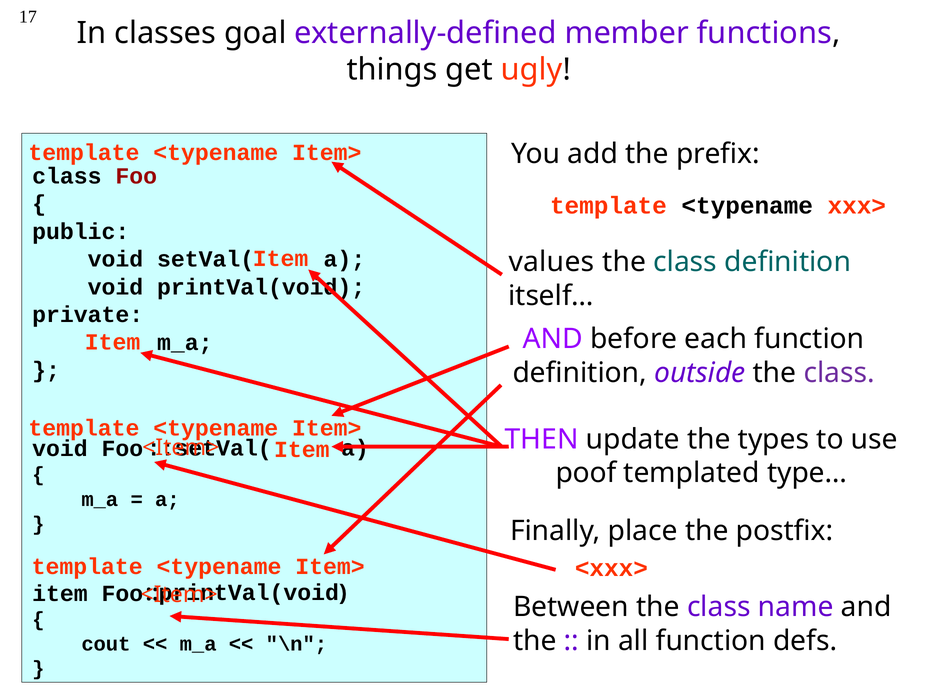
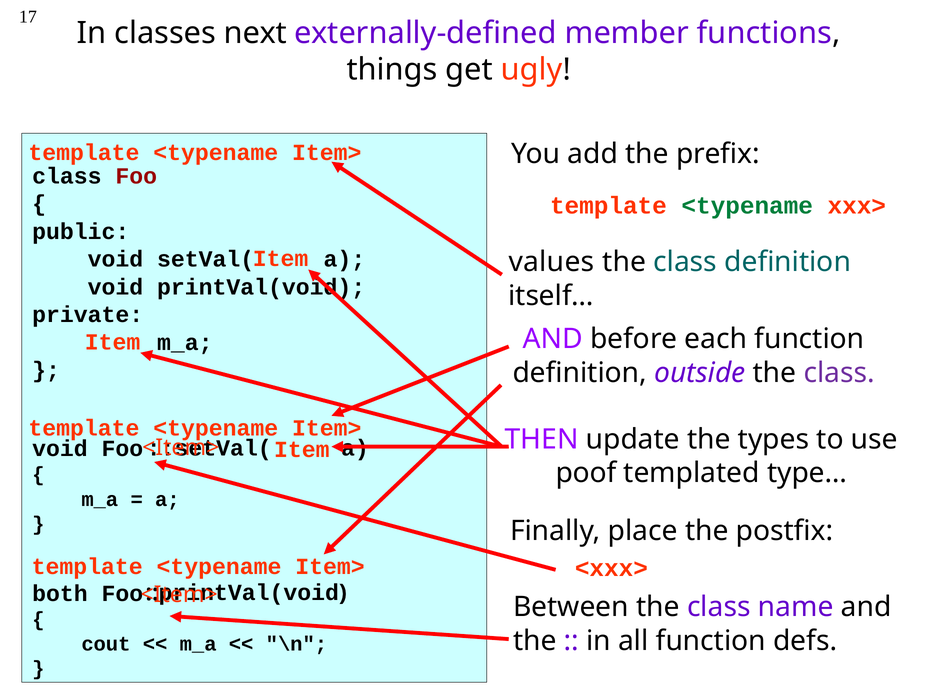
goal: goal -> next
<typename at (747, 206) colour: black -> green
item at (60, 594): item -> both
